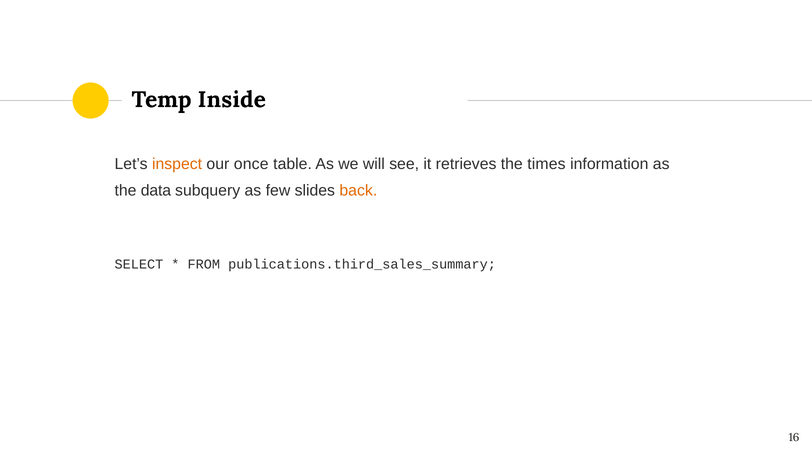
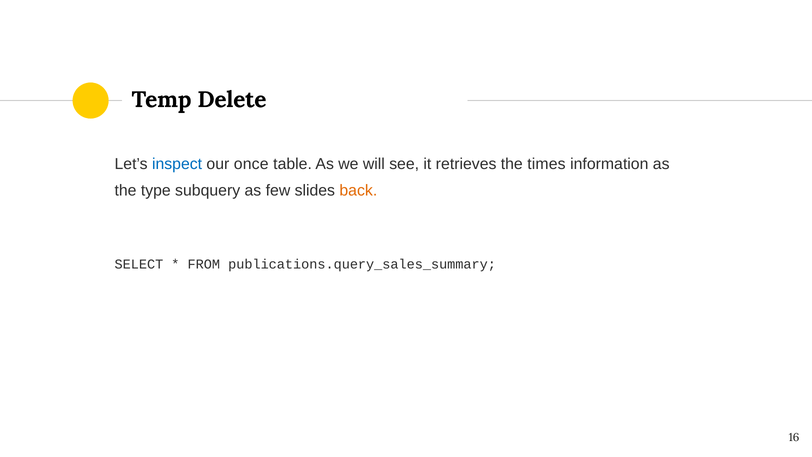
Inside: Inside -> Delete
inspect colour: orange -> blue
data: data -> type
publications.third_sales_summary: publications.third_sales_summary -> publications.query_sales_summary
